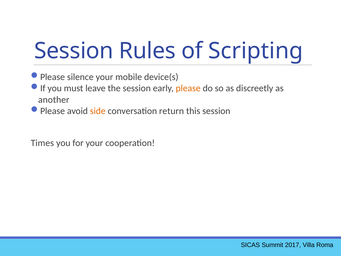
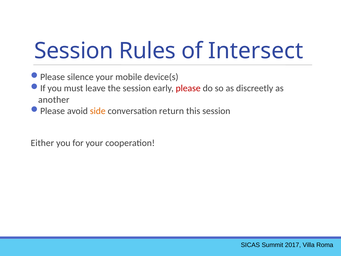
Scripting: Scripting -> Intersect
please at (188, 88) colour: orange -> red
Times: Times -> Either
